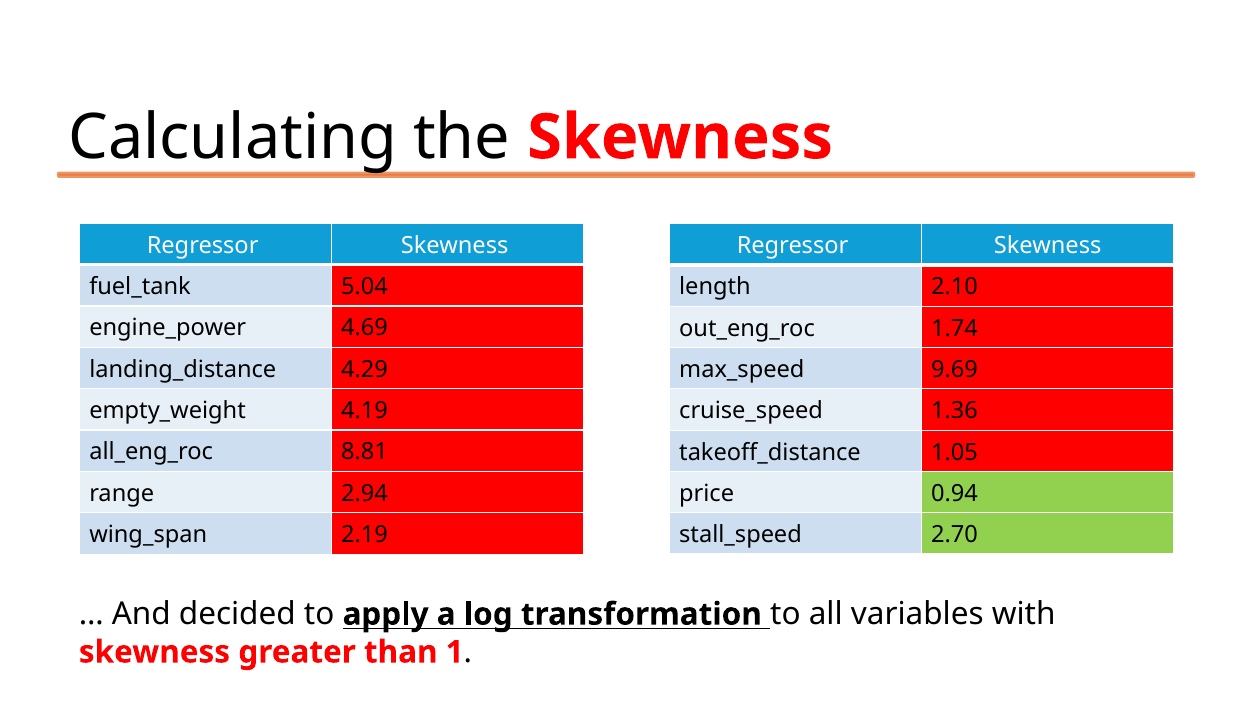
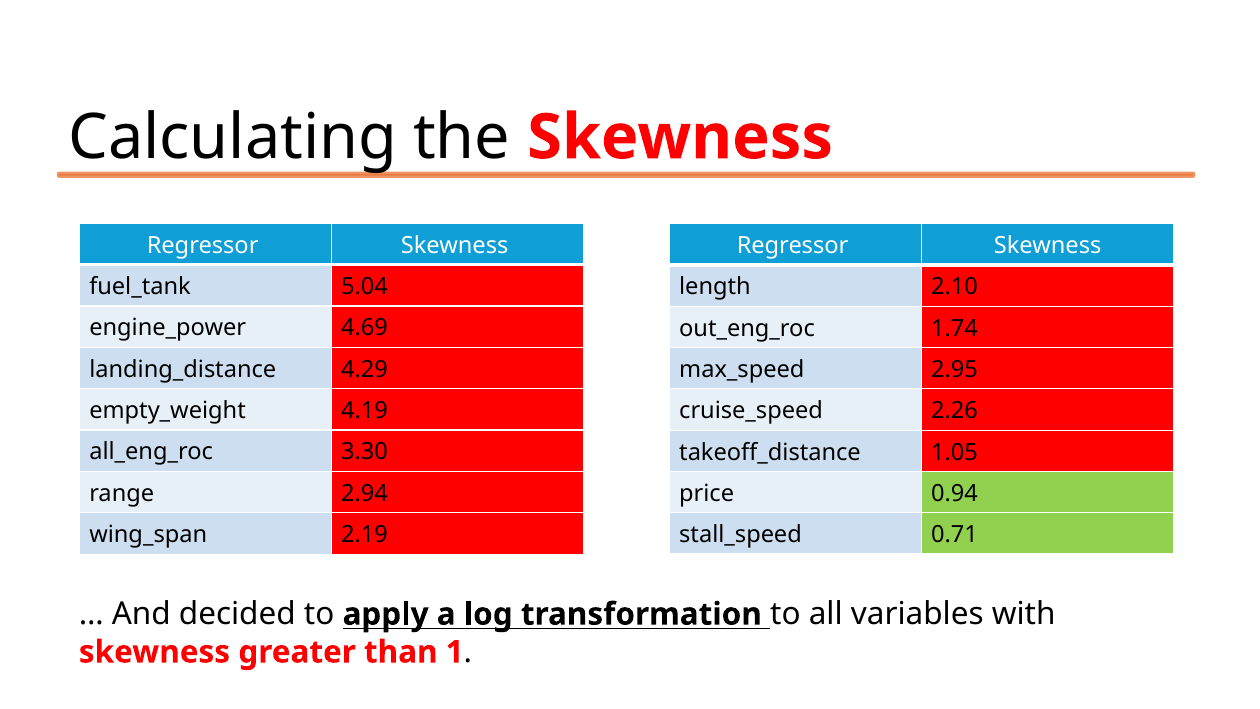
9.69: 9.69 -> 2.95
1.36: 1.36 -> 2.26
8.81: 8.81 -> 3.30
2.70: 2.70 -> 0.71
